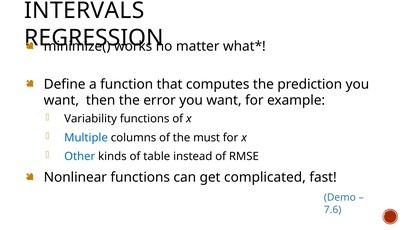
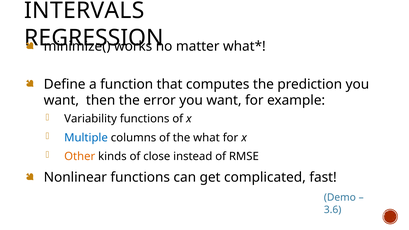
must: must -> what
Other colour: blue -> orange
table: table -> close
7.6: 7.6 -> 3.6
